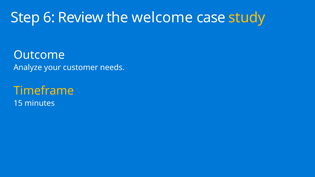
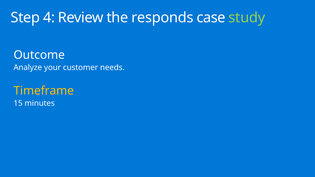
6: 6 -> 4
welcome: welcome -> responds
study colour: yellow -> light green
